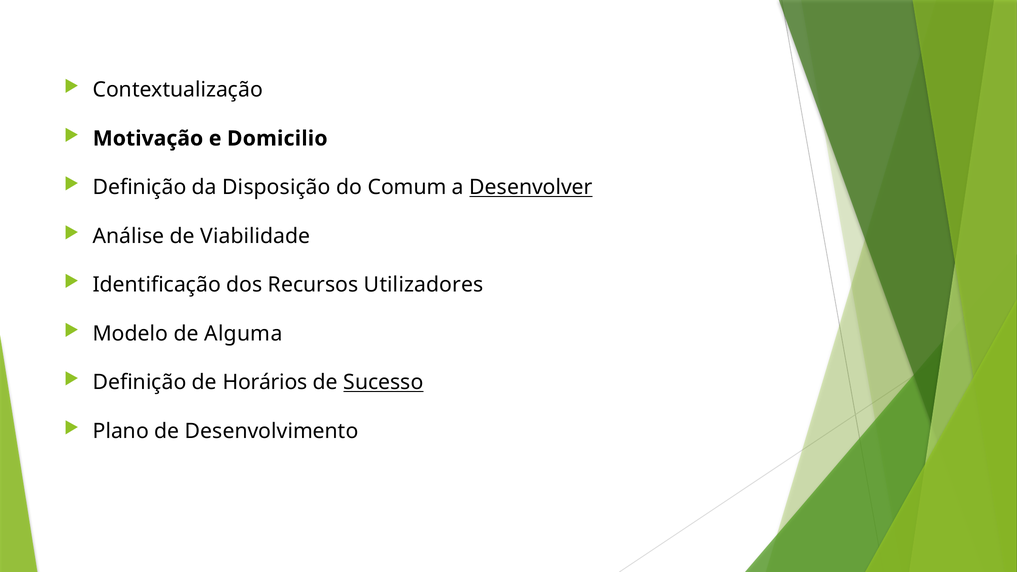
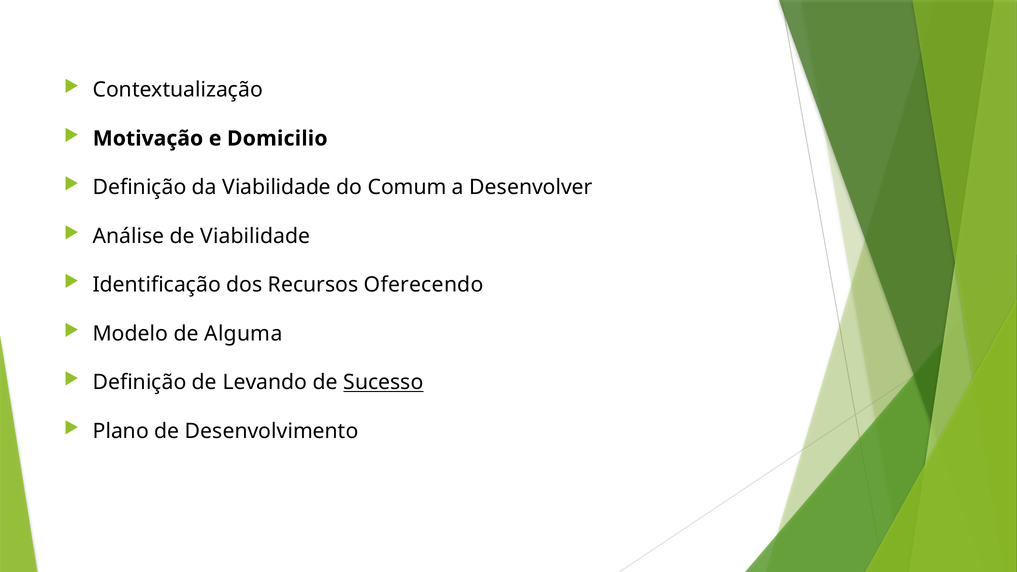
da Disposição: Disposição -> Viabilidade
Desenvolver underline: present -> none
Utilizadores: Utilizadores -> Oferecendo
Horários: Horários -> Levando
